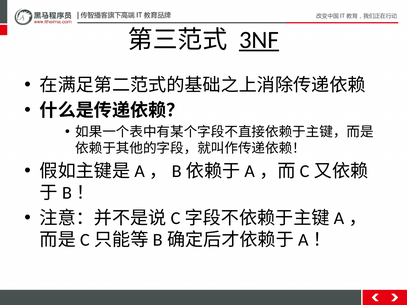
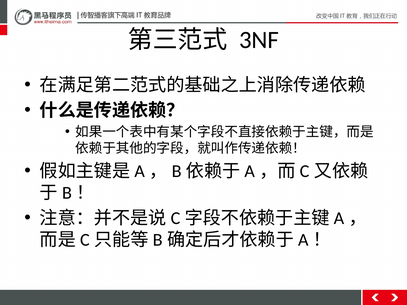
3NF underline: present -> none
